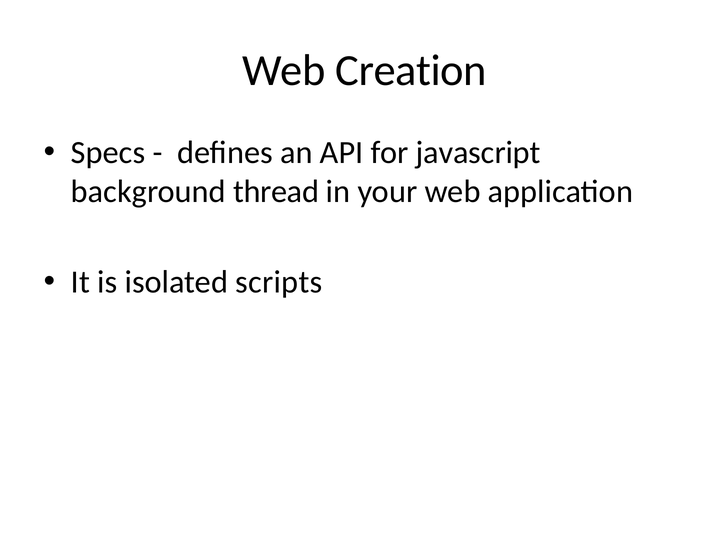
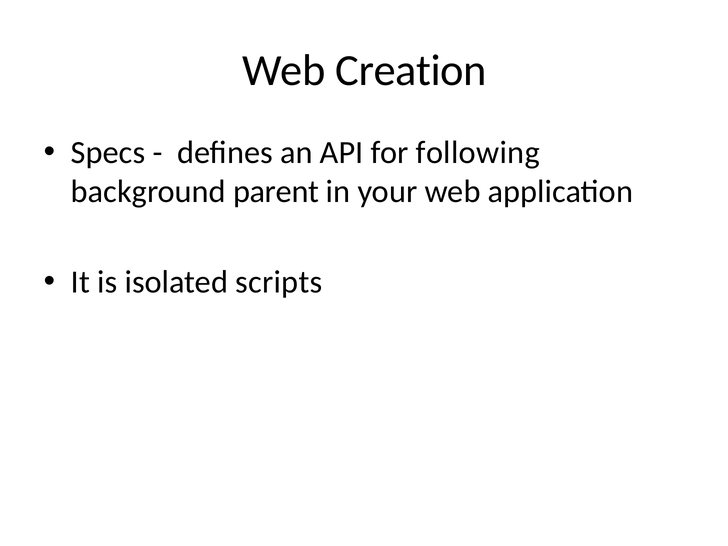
javascript: javascript -> following
thread: thread -> parent
